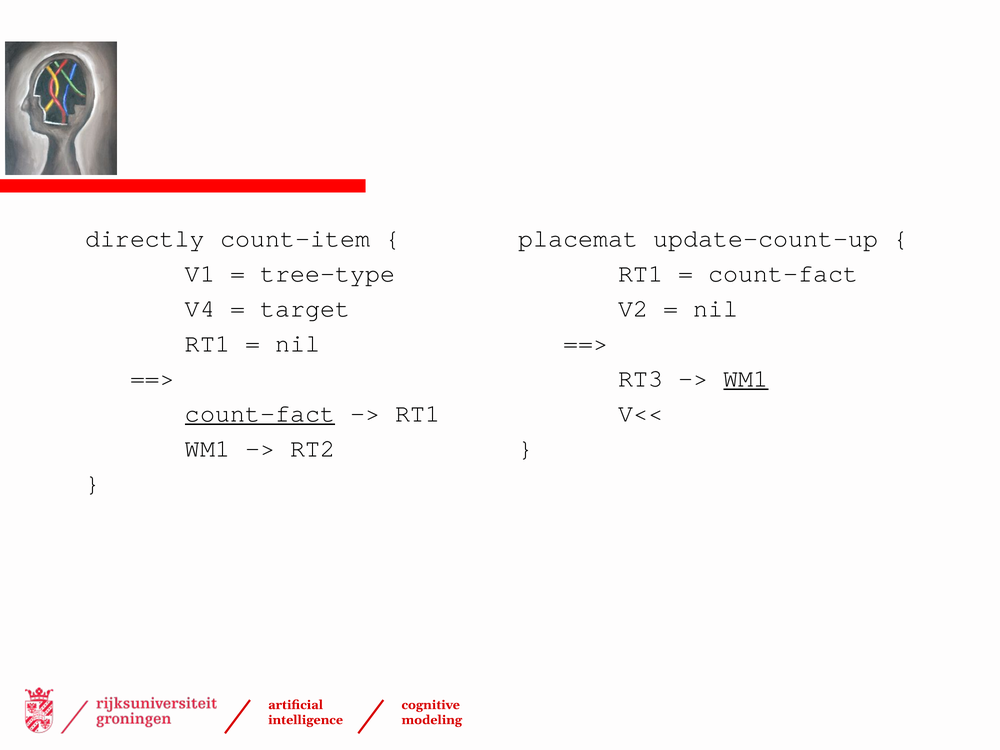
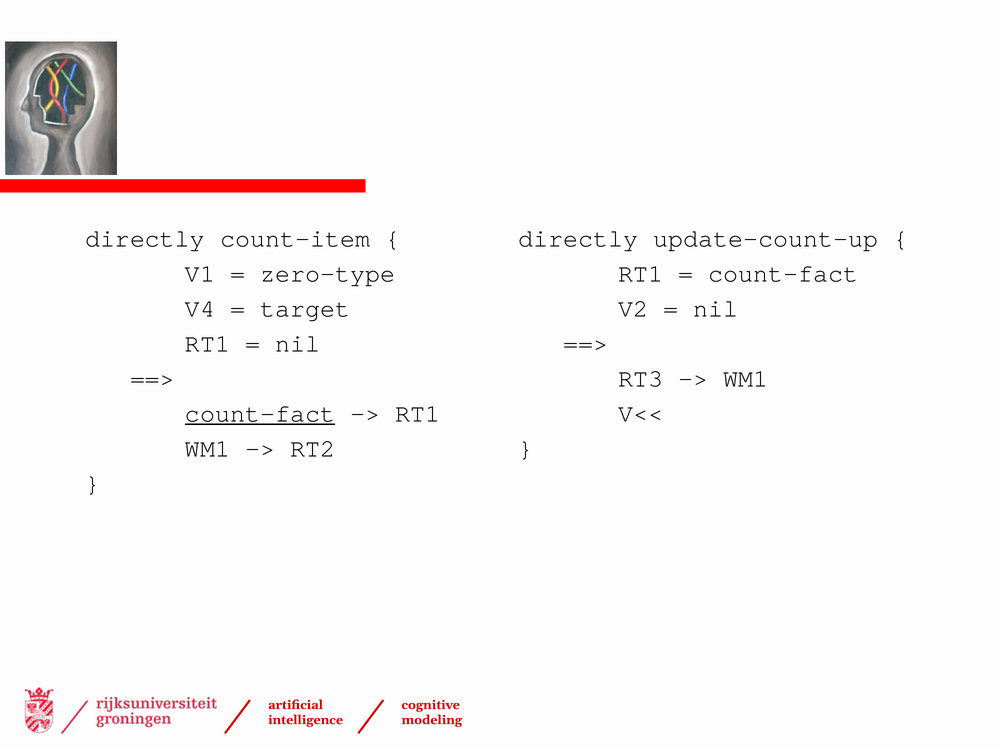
placemat at (578, 238): placemat -> directly
tree-type: tree-type -> zero-type
WM1 at (746, 378) underline: present -> none
